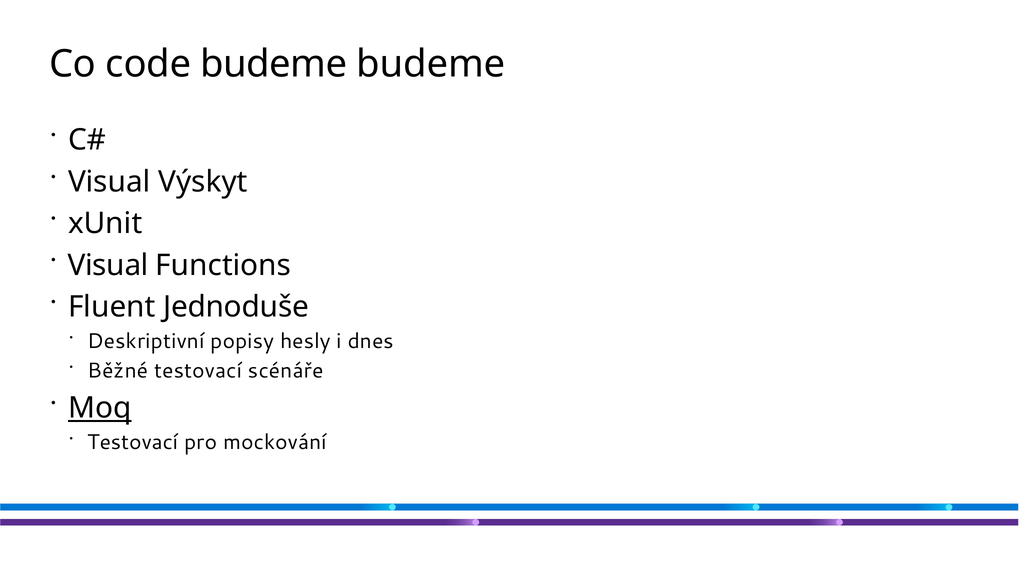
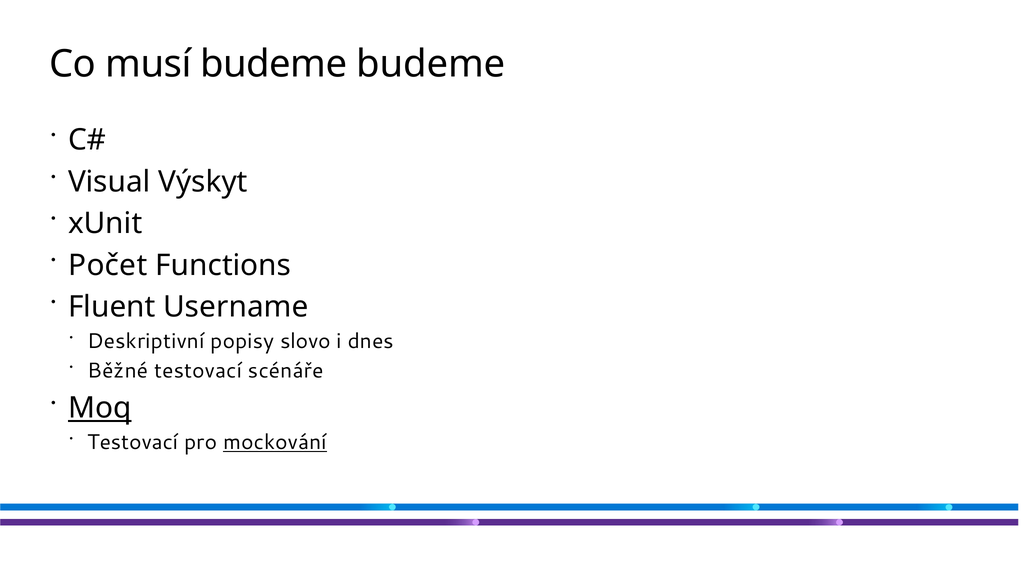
code: code -> musí
Visual at (108, 265): Visual -> Počet
Jednoduše: Jednoduše -> Username
hesly: hesly -> slovo
mockování underline: none -> present
